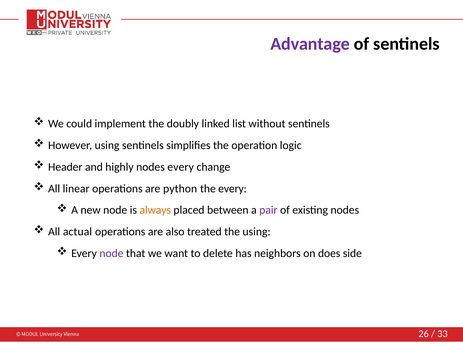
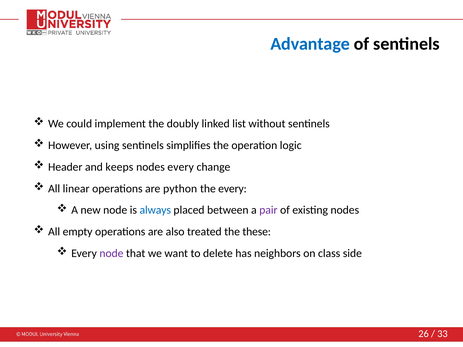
Advantage colour: purple -> blue
highly: highly -> keeps
always colour: orange -> blue
actual: actual -> empty
the using: using -> these
does: does -> class
